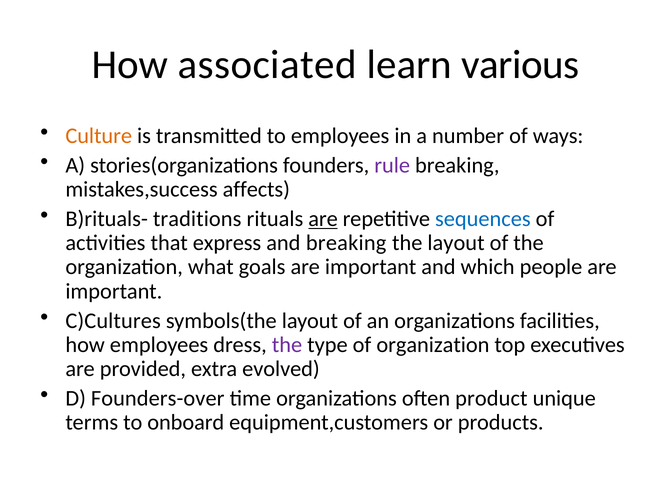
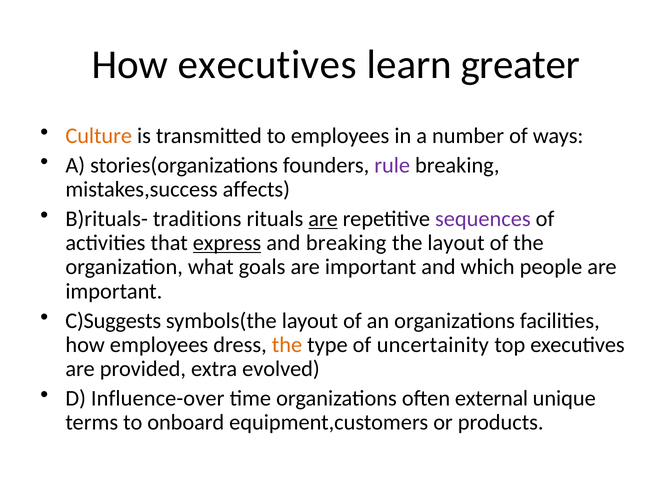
How associated: associated -> executives
various: various -> greater
sequences colour: blue -> purple
express underline: none -> present
C)Cultures: C)Cultures -> C)Suggests
the at (287, 345) colour: purple -> orange
of organization: organization -> uncertainity
Founders-over: Founders-over -> Influence-over
product: product -> external
